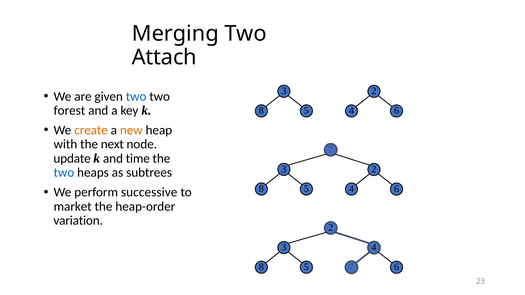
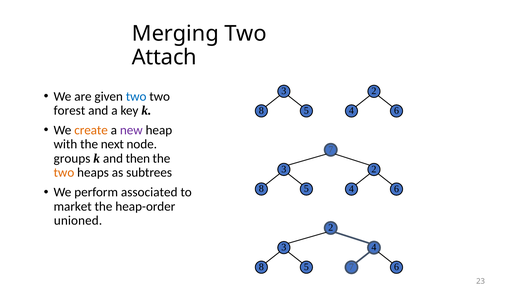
new colour: orange -> purple
update: update -> groups
time: time -> then
two at (64, 173) colour: blue -> orange
successive: successive -> associated
variation: variation -> unioned
